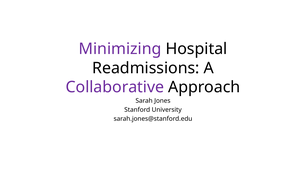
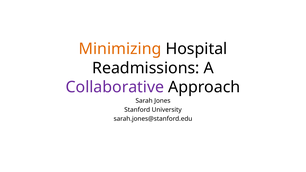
Minimizing colour: purple -> orange
